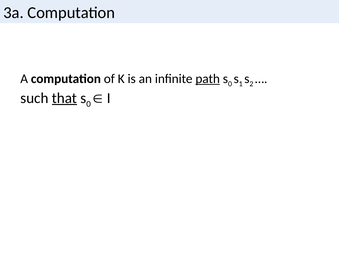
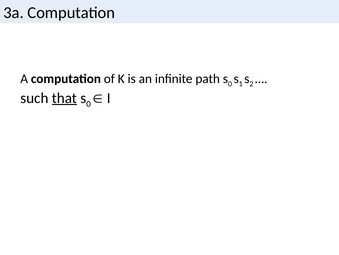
path underline: present -> none
